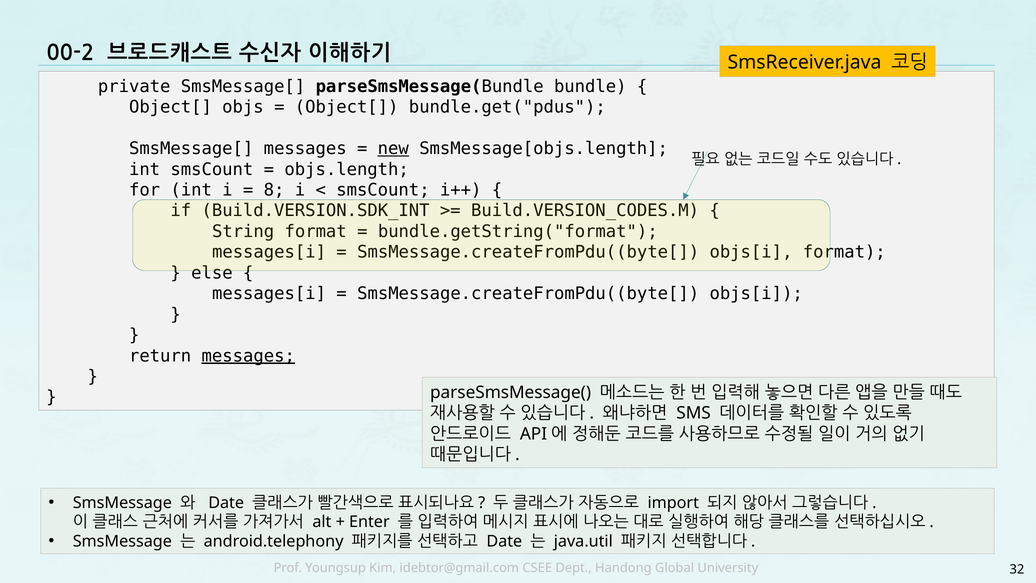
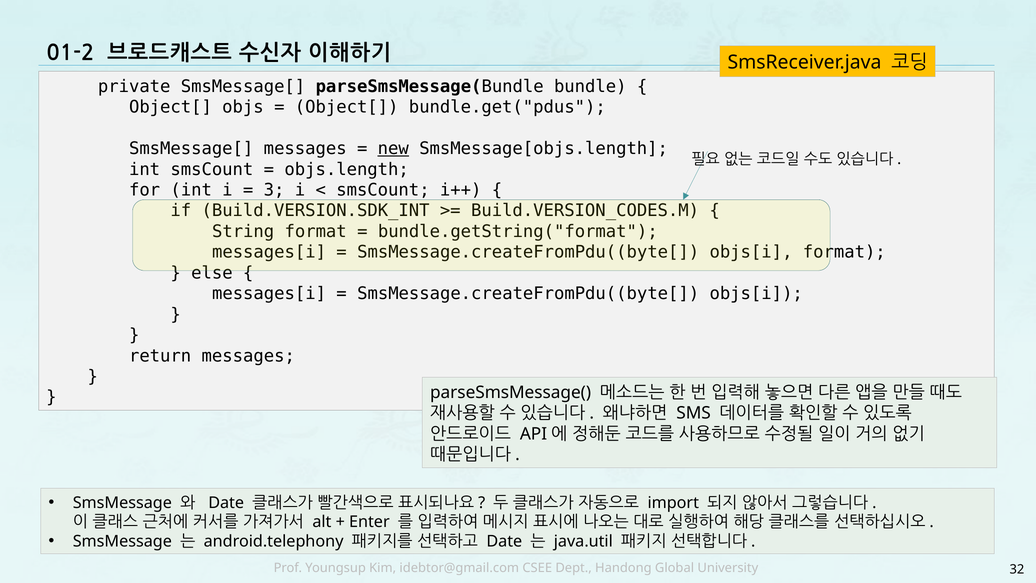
00-2: 00-2 -> 01-2
8: 8 -> 3
messages at (248, 356) underline: present -> none
